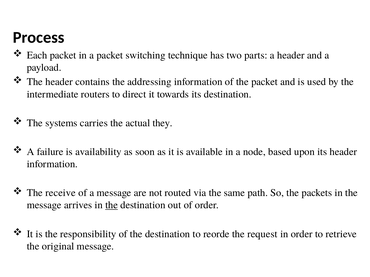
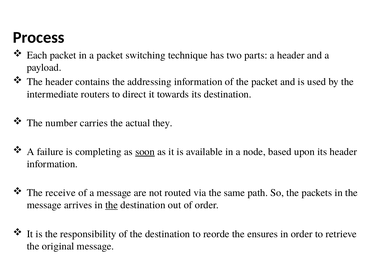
systems: systems -> number
availability: availability -> completing
soon underline: none -> present
request: request -> ensures
